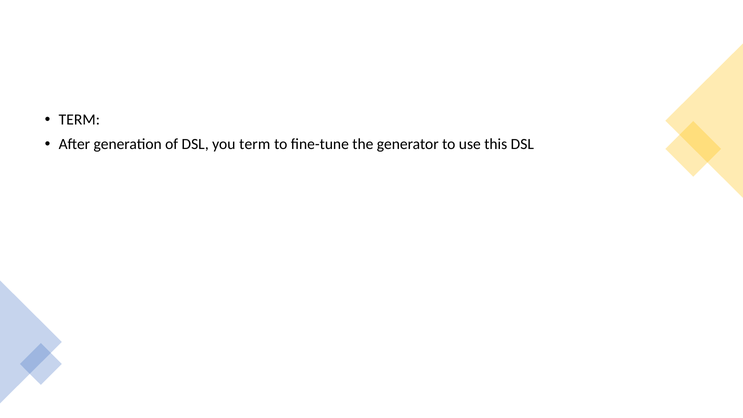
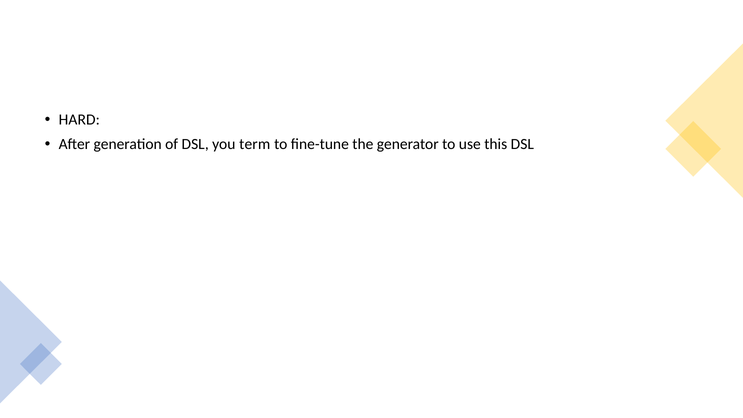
TERM at (79, 120): TERM -> HARD
